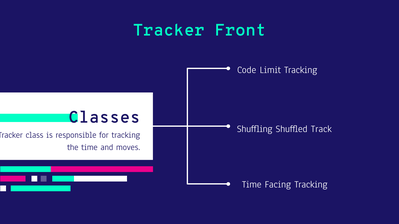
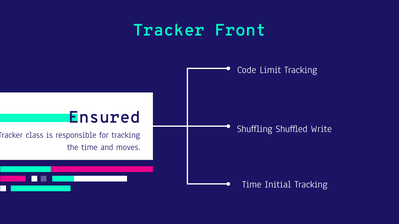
Classes: Classes -> Ensured
Track: Track -> Write
Facing: Facing -> Initial
